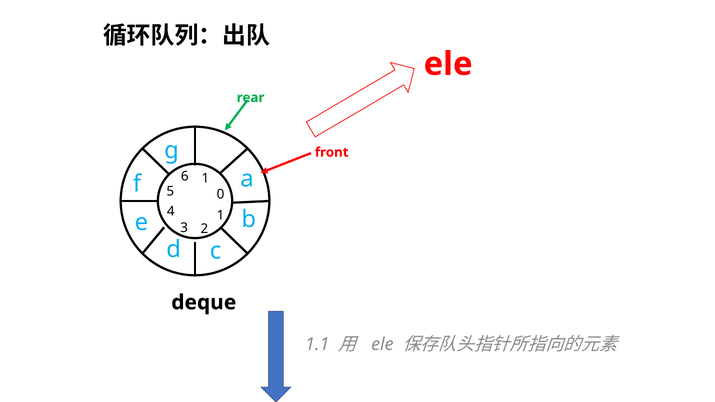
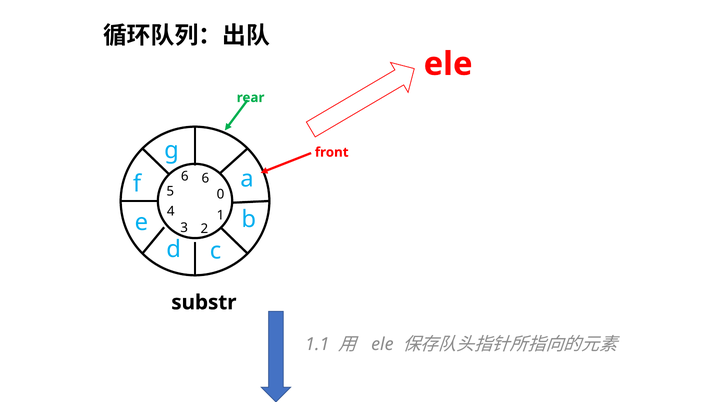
6 1: 1 -> 6
deque: deque -> substr
